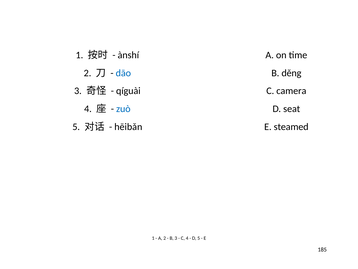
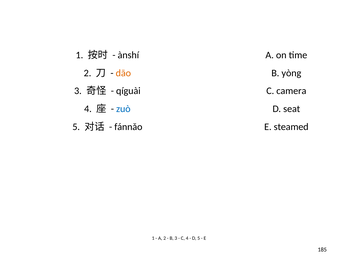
dāo colour: blue -> orange
děng: děng -> yòng
hēibǎn: hēibǎn -> fánnǎo
